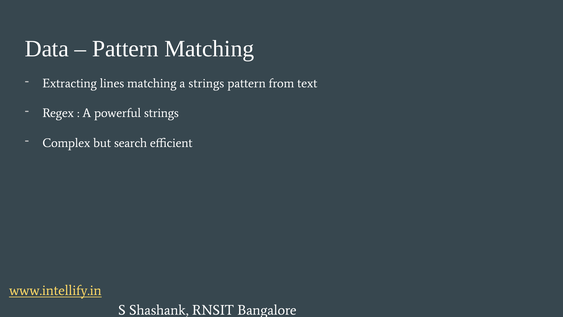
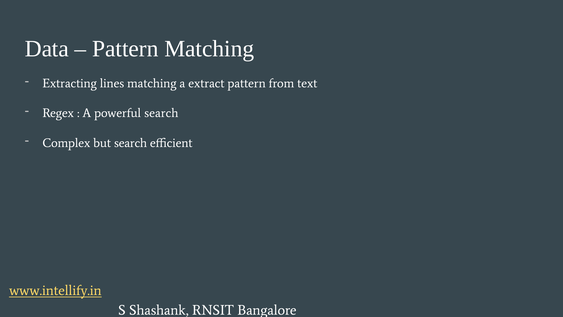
a strings: strings -> extract
powerful strings: strings -> search
